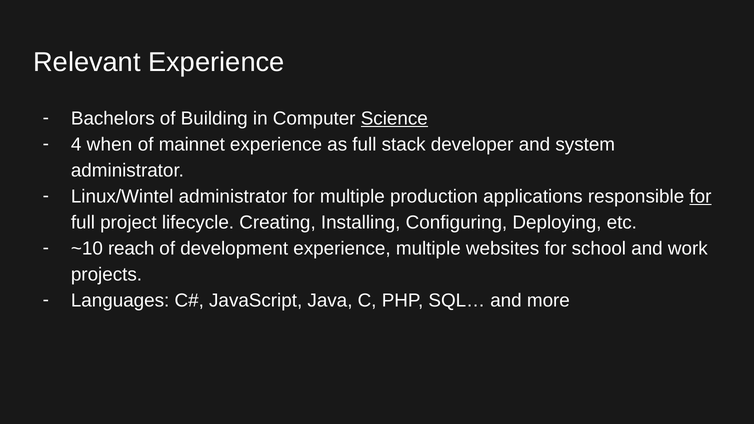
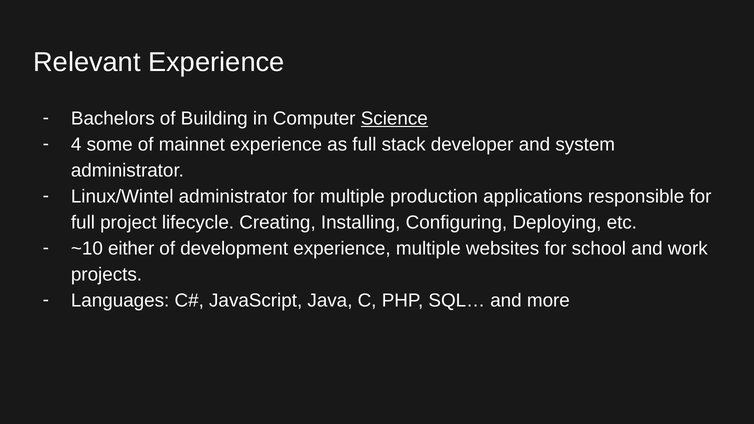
when: when -> some
for at (700, 197) underline: present -> none
reach: reach -> either
